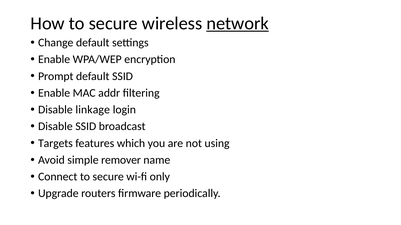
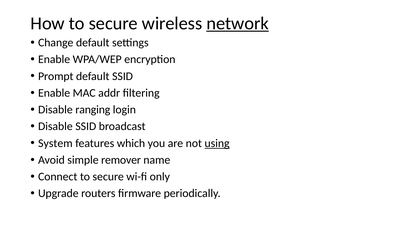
linkage: linkage -> ranging
Targets: Targets -> System
using underline: none -> present
